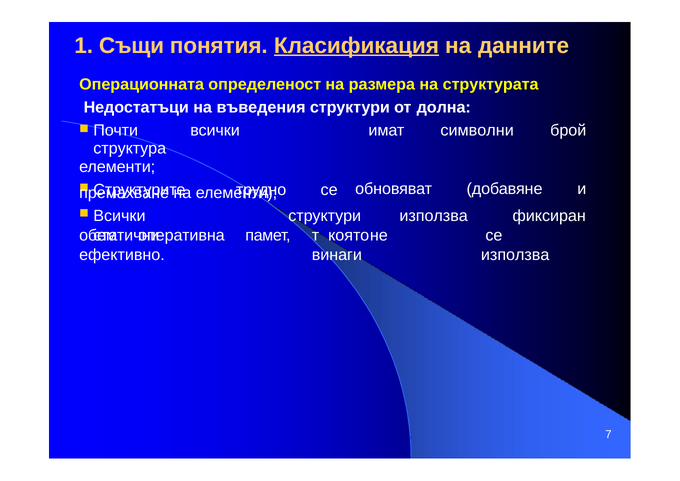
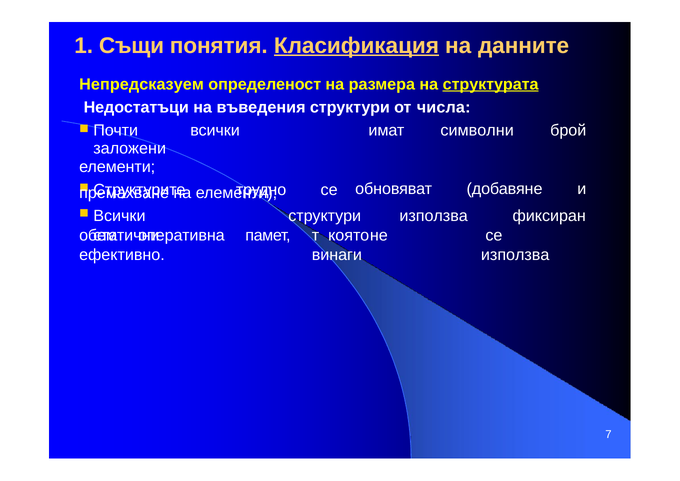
Операционната: Операционната -> Непредсказуем
структурата underline: none -> present
долна: долна -> числа
структура: структура -> заложени
